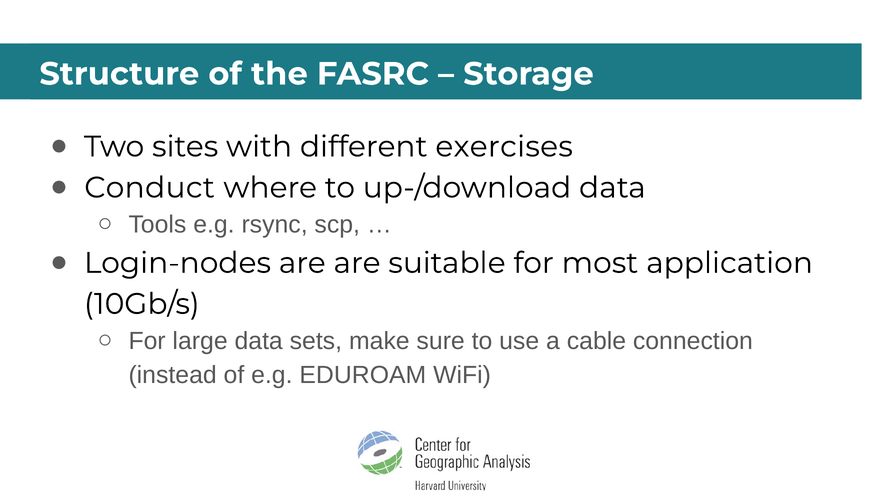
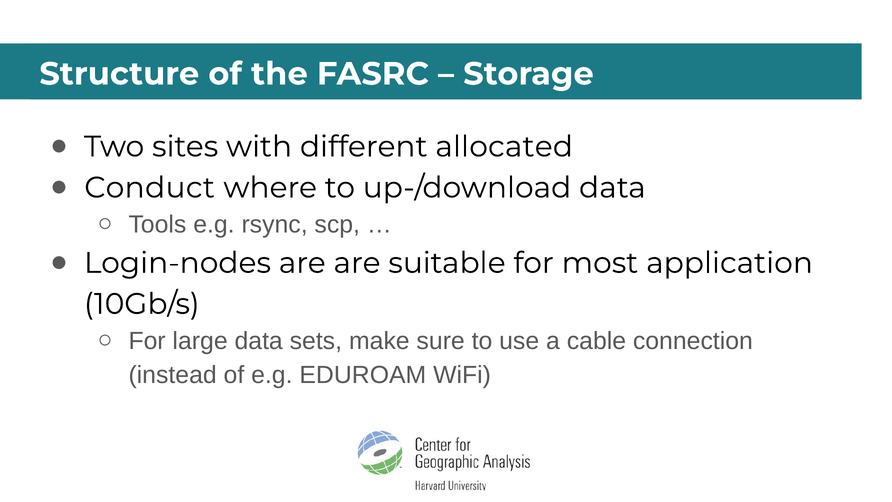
exercises: exercises -> allocated
